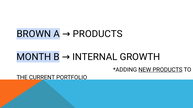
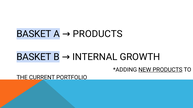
BROWN at (34, 34): BROWN -> BASKET
MONTH at (34, 57): MONTH -> BASKET
